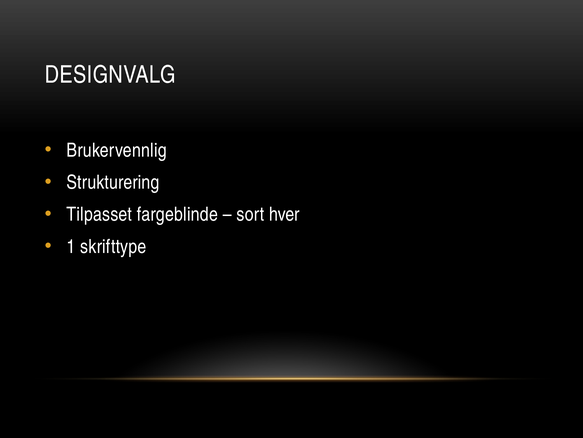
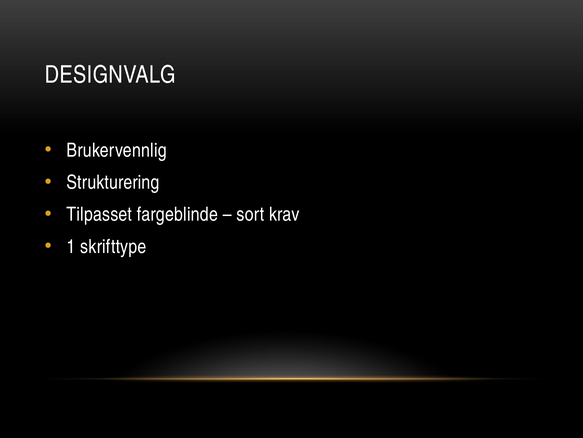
hver: hver -> krav
